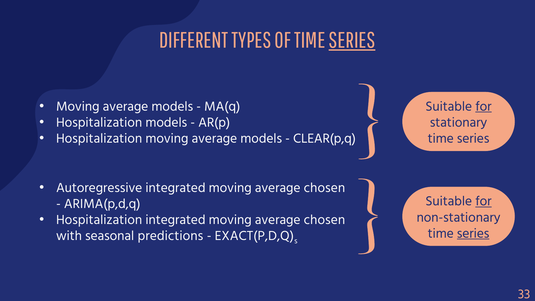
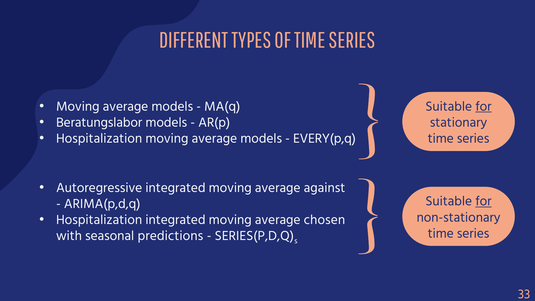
SERIES at (352, 41) underline: present -> none
Hospitalization at (99, 122): Hospitalization -> Beratungslabor
CLEAR(p,q: CLEAR(p,q -> EVERY(p,q
chosen at (324, 188): chosen -> against
series at (473, 233) underline: present -> none
EXACT(P,D,Q: EXACT(P,D,Q -> SERIES(P,D,Q
